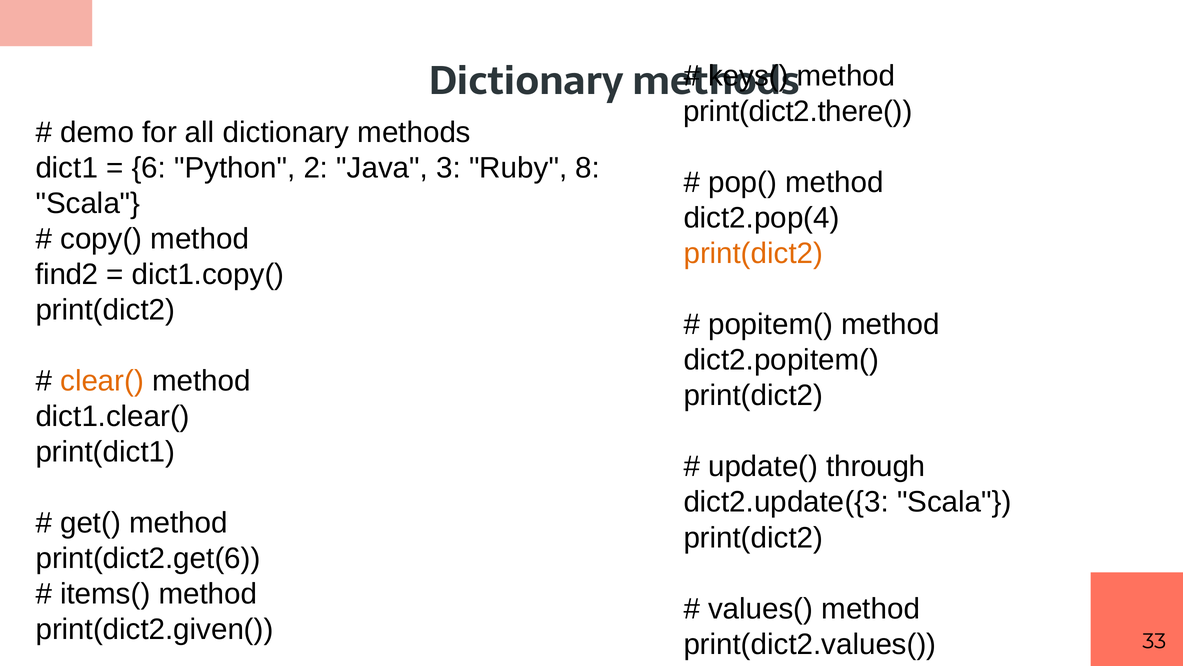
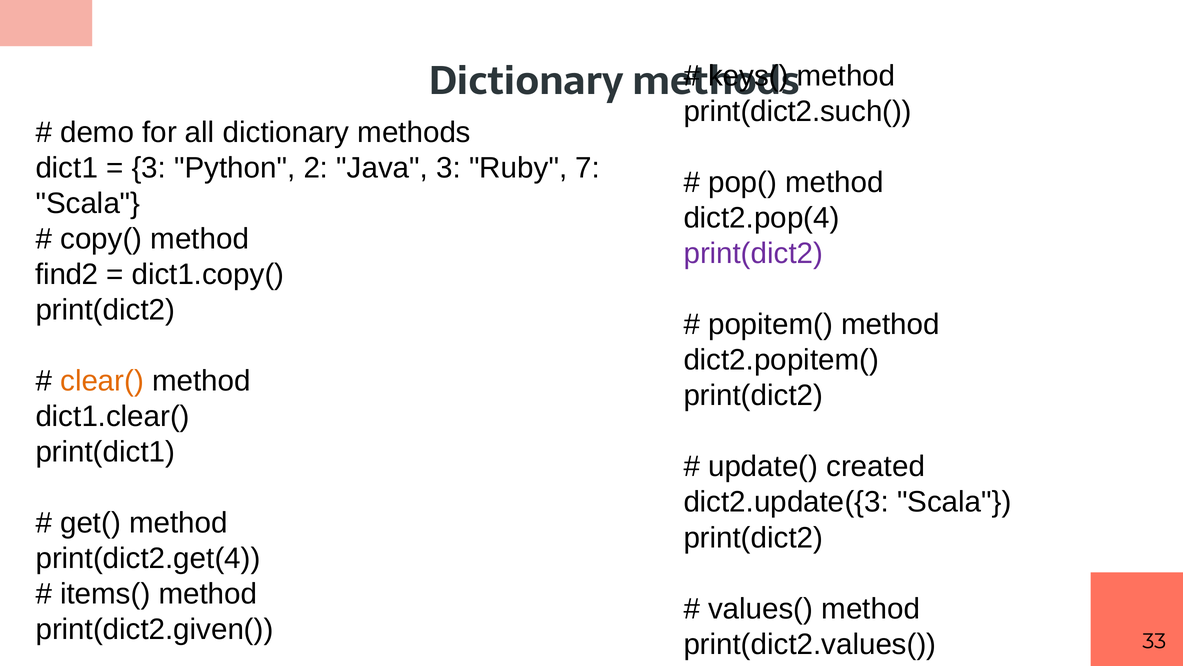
print(dict2.there(: print(dict2.there( -> print(dict2.such(
6 at (149, 168): 6 -> 3
8: 8 -> 7
print(dict2 at (753, 253) colour: orange -> purple
through: through -> created
print(dict2.get(6: print(dict2.get(6 -> print(dict2.get(4
